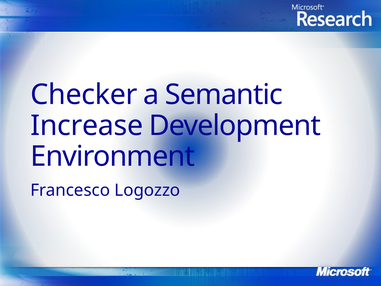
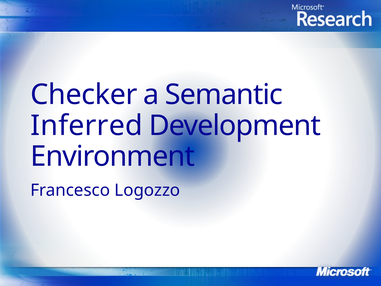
Increase: Increase -> Inferred
